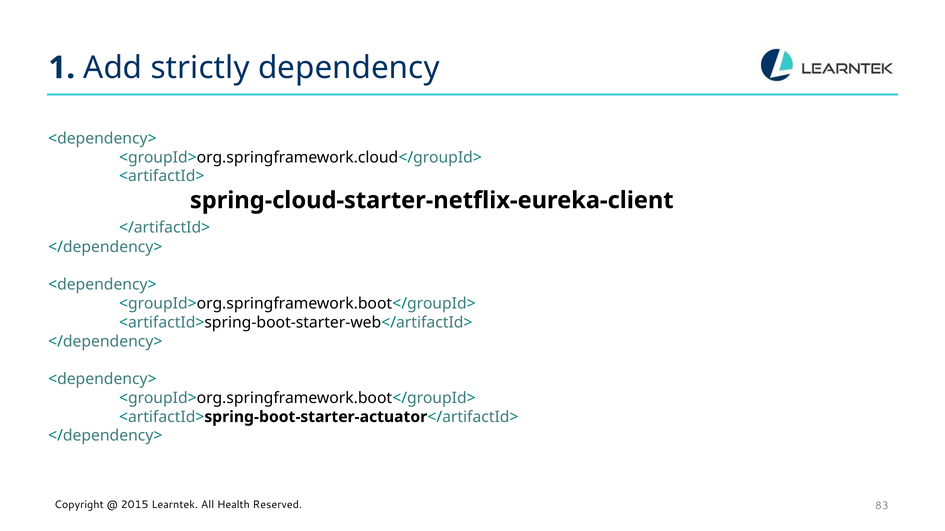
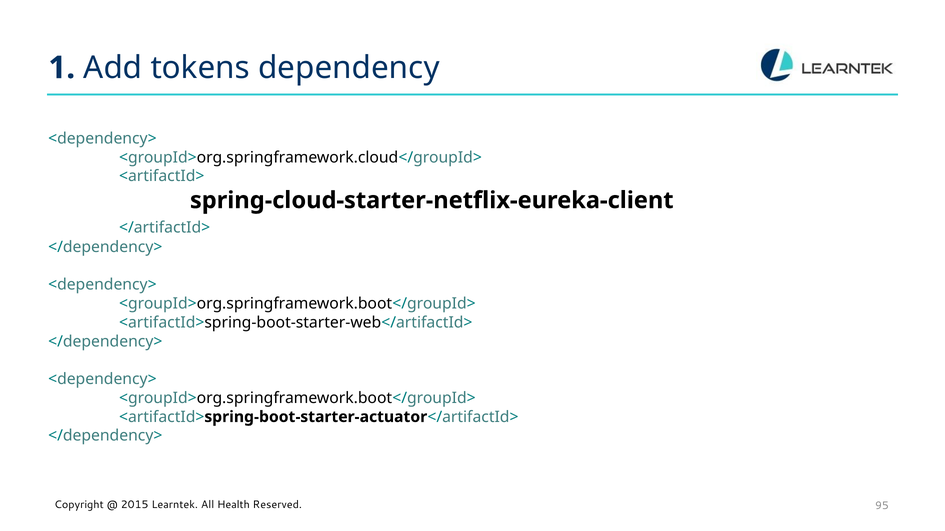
strictly: strictly -> tokens
83: 83 -> 95
